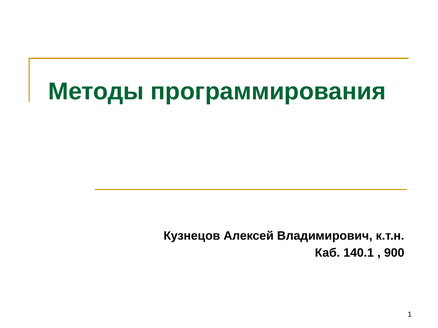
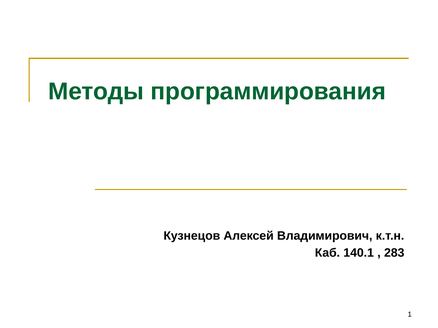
900: 900 -> 283
